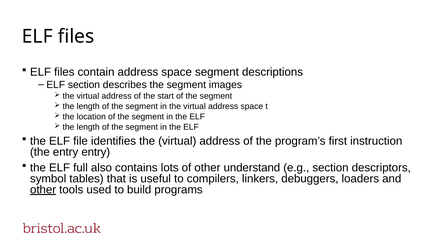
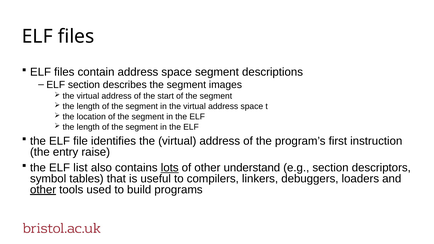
entry entry: entry -> raise
full: full -> list
lots underline: none -> present
